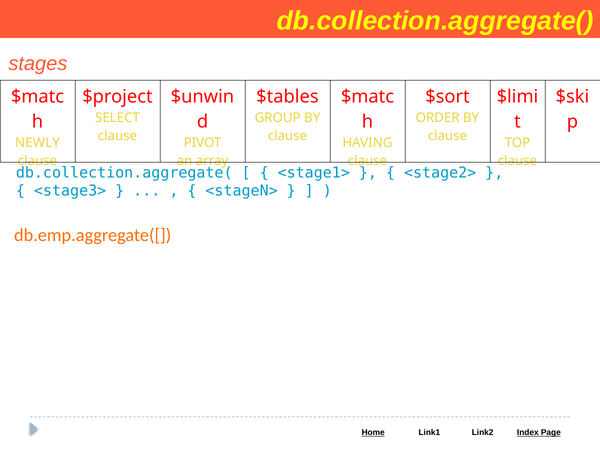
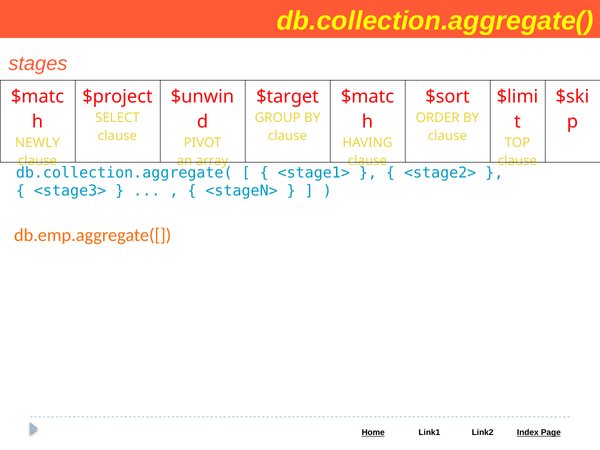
$tables: $tables -> $target
